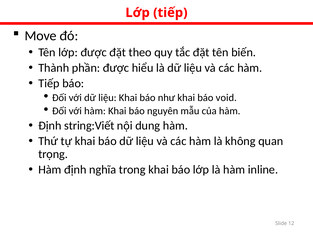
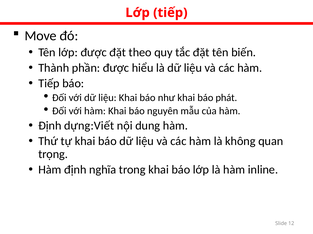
void: void -> phát
string:Viết: string:Viết -> dựng:Viết
